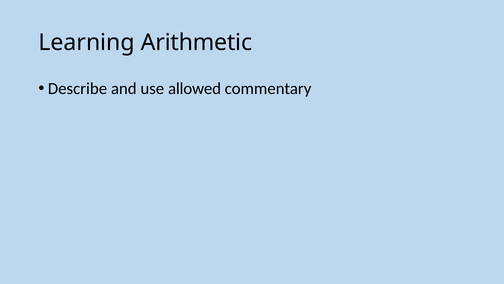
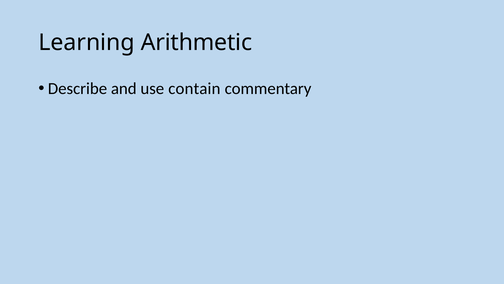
allowed: allowed -> contain
